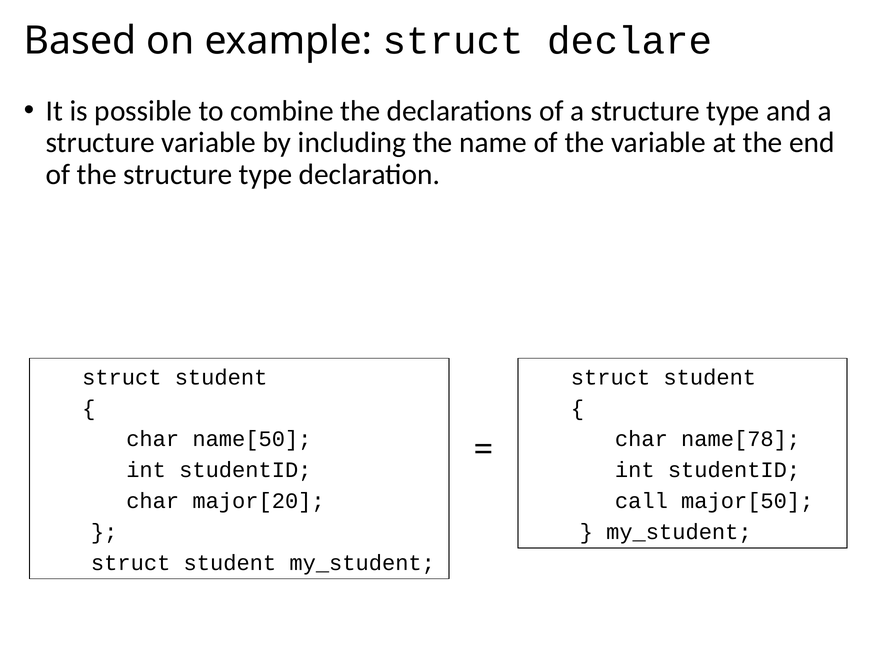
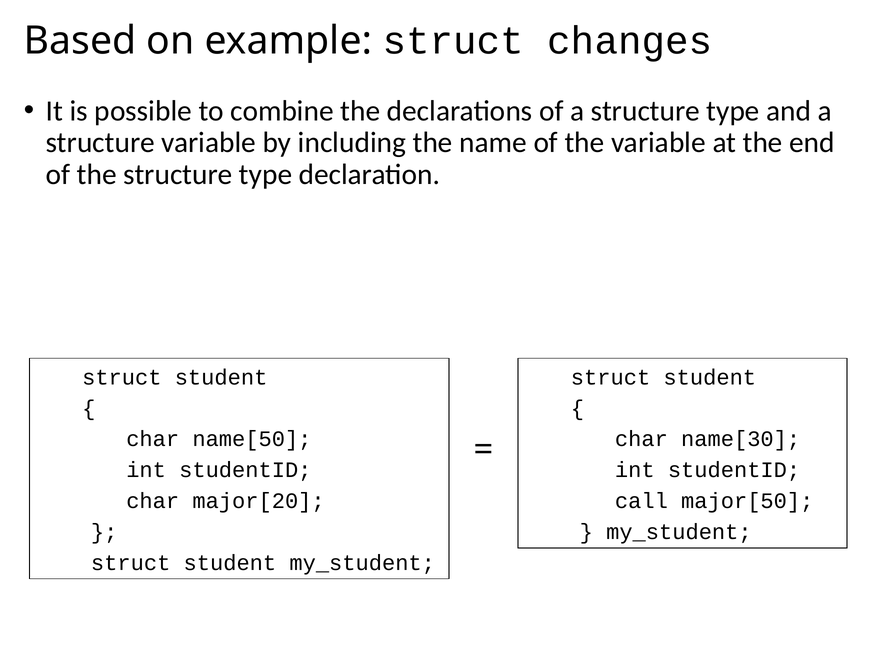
declare: declare -> changes
name[78: name[78 -> name[30
